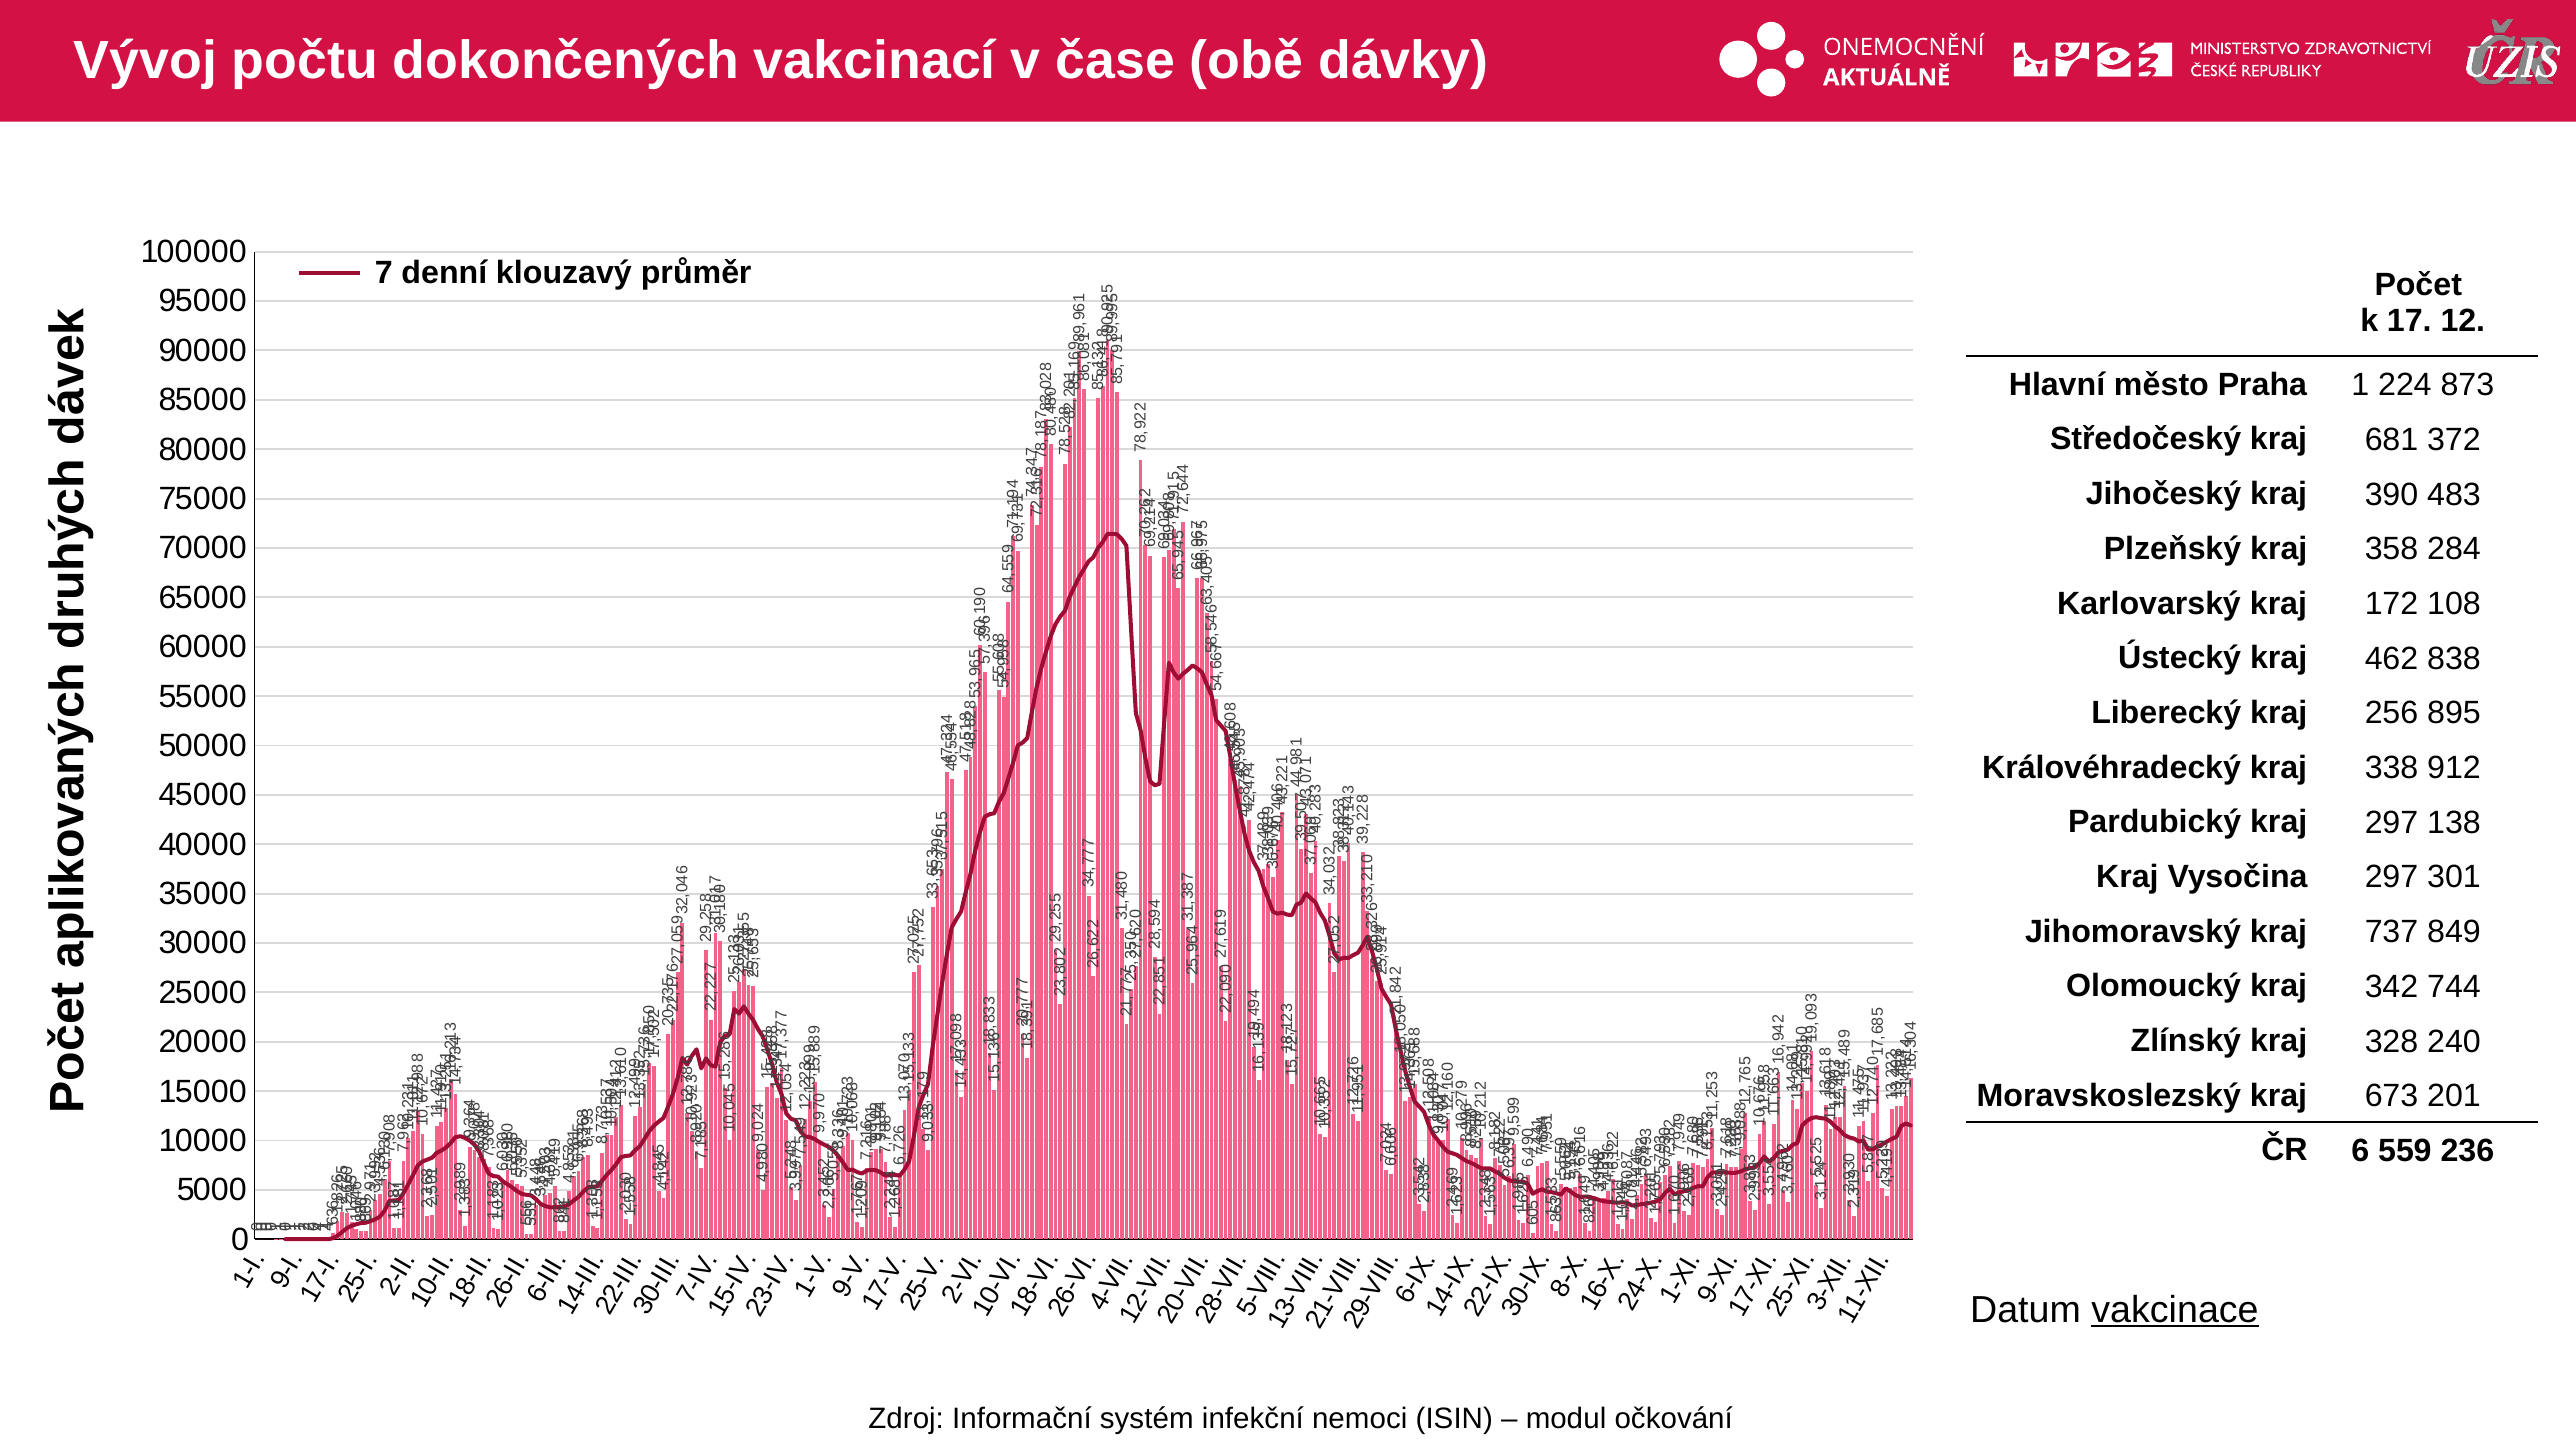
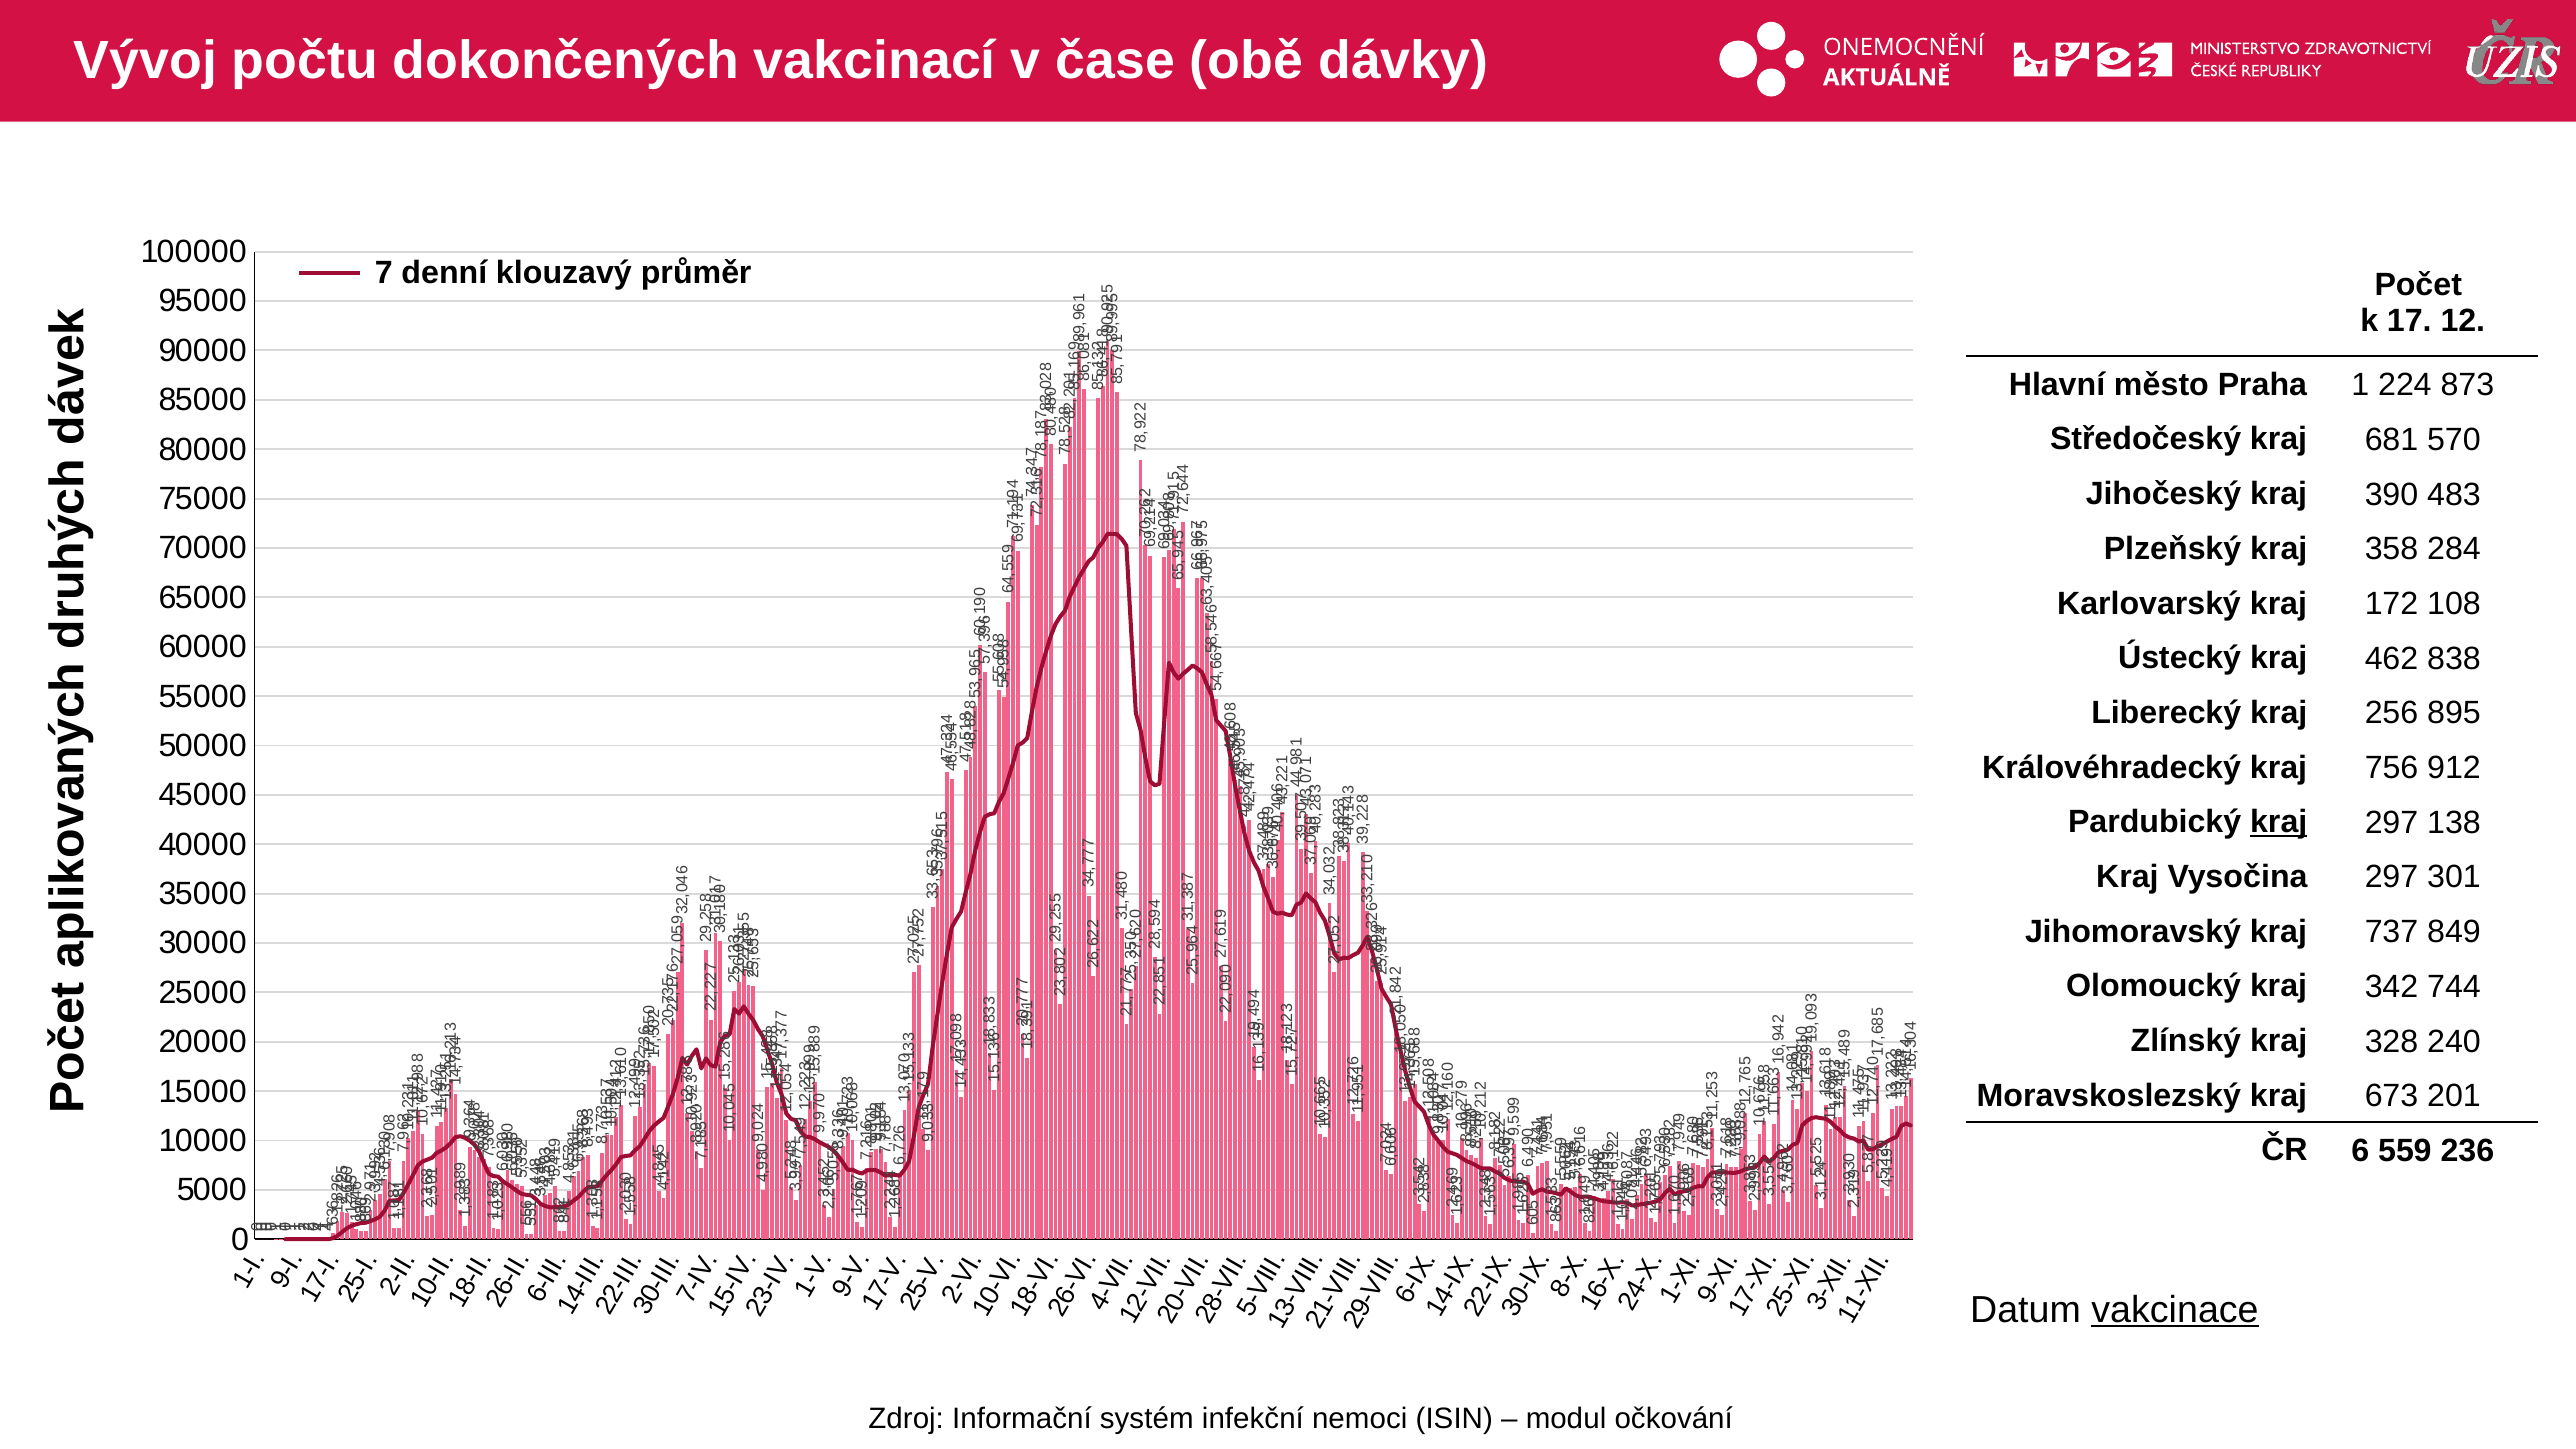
372: 372 -> 570
338: 338 -> 756
kraj at (2279, 822) underline: none -> present
